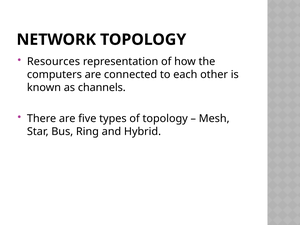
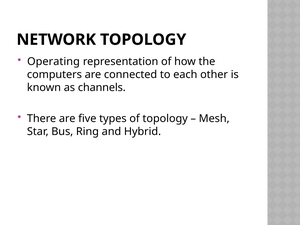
Resources: Resources -> Operating
